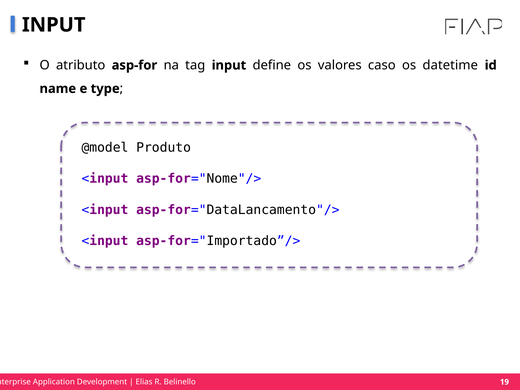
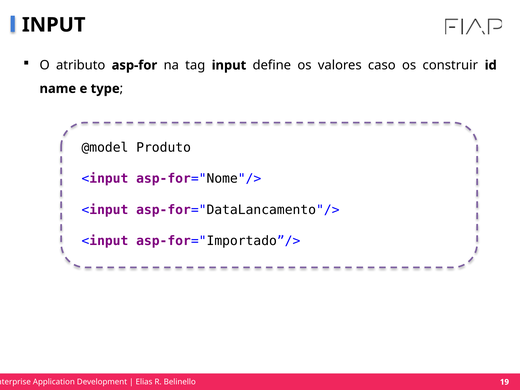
datetime: datetime -> construir
